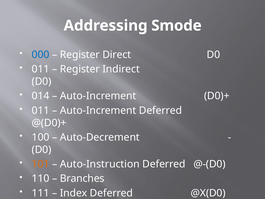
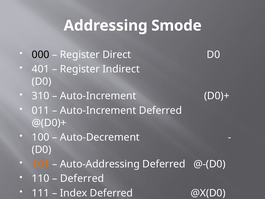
000 colour: blue -> black
011 at (41, 69): 011 -> 401
014: 014 -> 310
Auto-Instruction: Auto-Instruction -> Auto-Addressing
Branches at (82, 178): Branches -> Deferred
